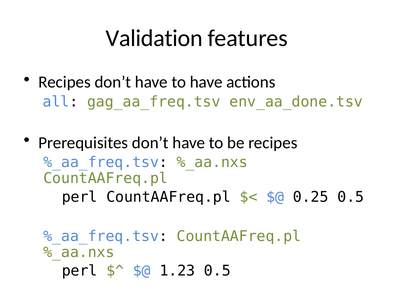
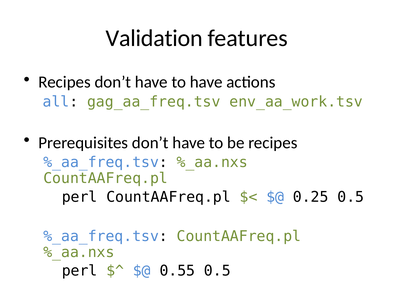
env_aa_done.tsv: env_aa_done.tsv -> env_aa_work.tsv
1.23: 1.23 -> 0.55
